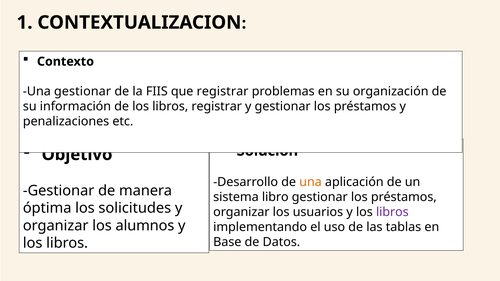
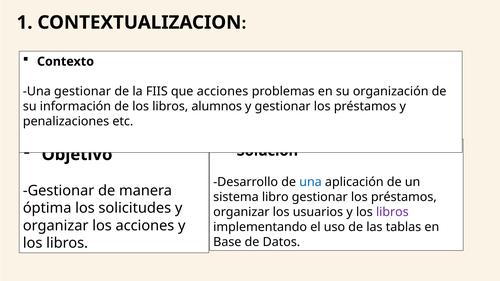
que registrar: registrar -> acciones
libros registrar: registrar -> alumnos
una at (311, 182) colour: orange -> blue
los alumnos: alumnos -> acciones
